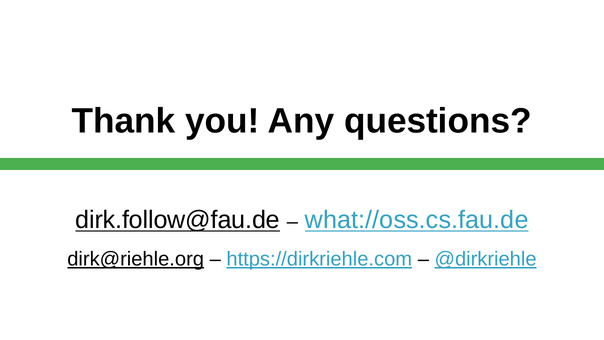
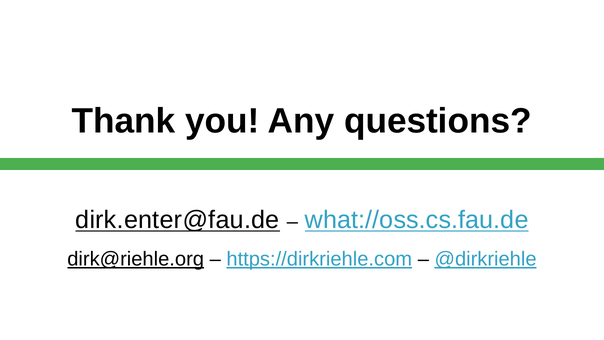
dirk.follow@fau.de: dirk.follow@fau.de -> dirk.enter@fau.de
